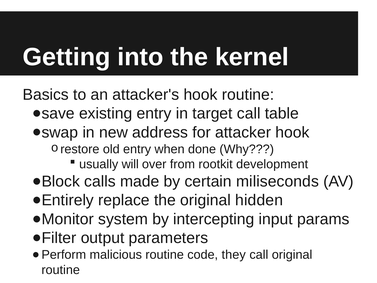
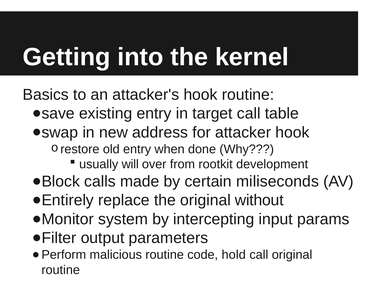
hidden: hidden -> without
they: they -> hold
